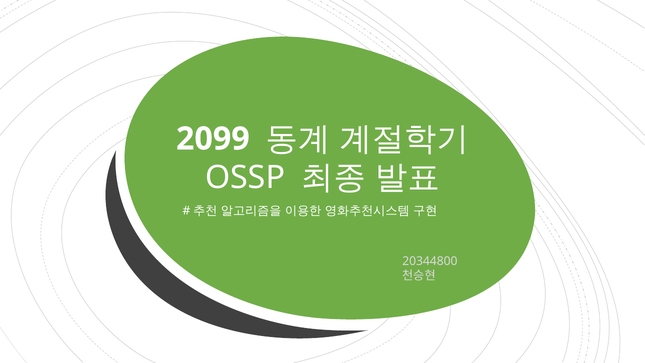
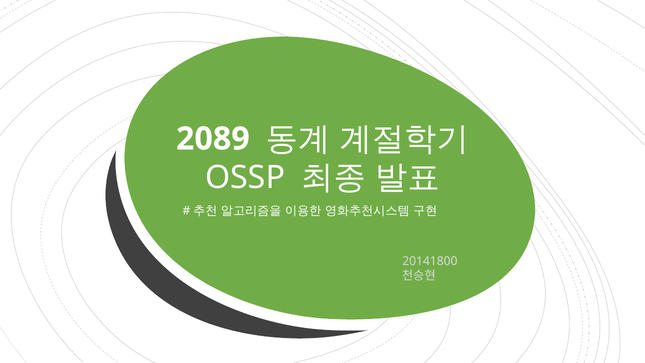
2099: 2099 -> 2089
20344800: 20344800 -> 20141800
